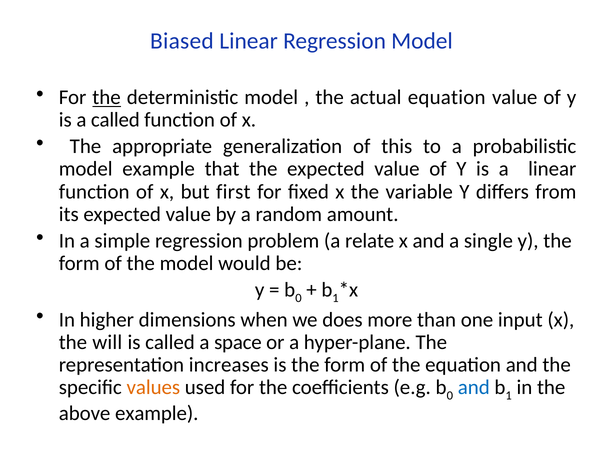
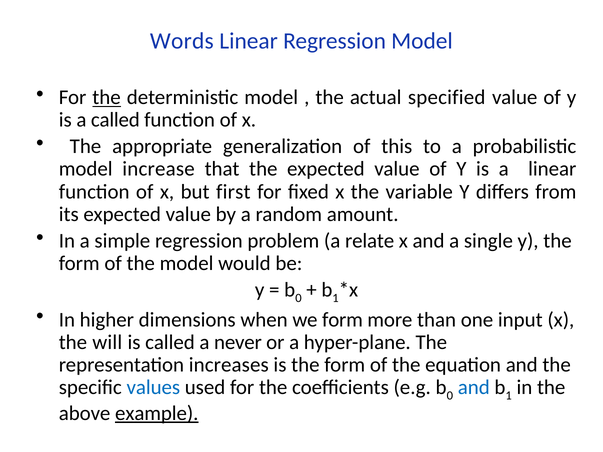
Biased: Biased -> Words
actual equation: equation -> specified
model example: example -> increase
we does: does -> form
space: space -> never
values colour: orange -> blue
example at (157, 414) underline: none -> present
